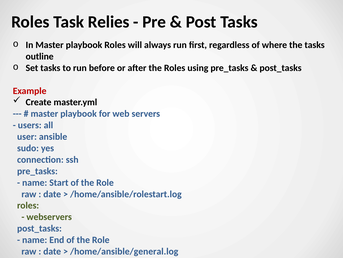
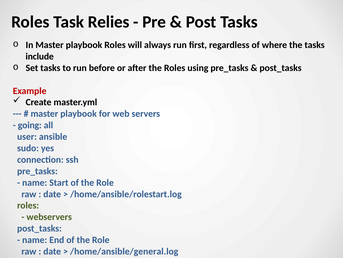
outline: outline -> include
users: users -> going
